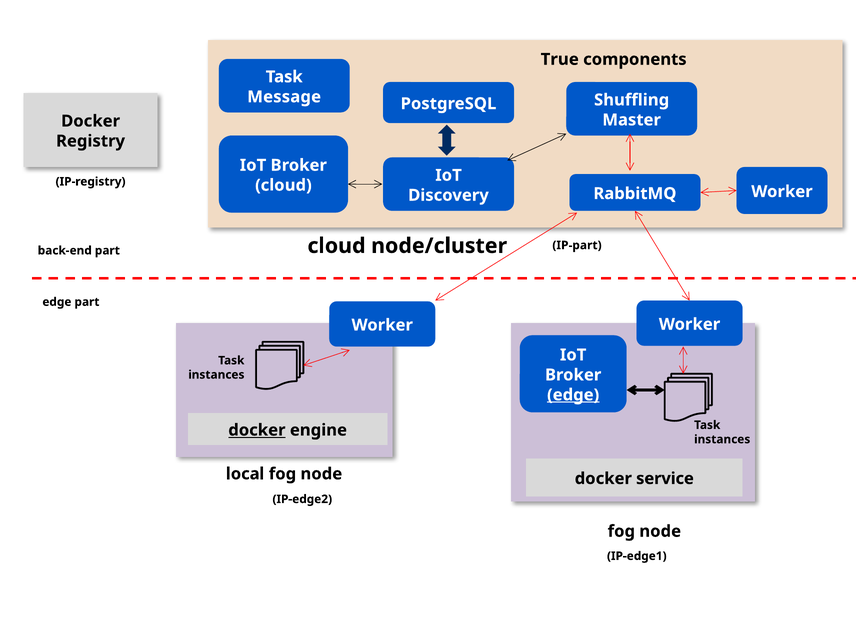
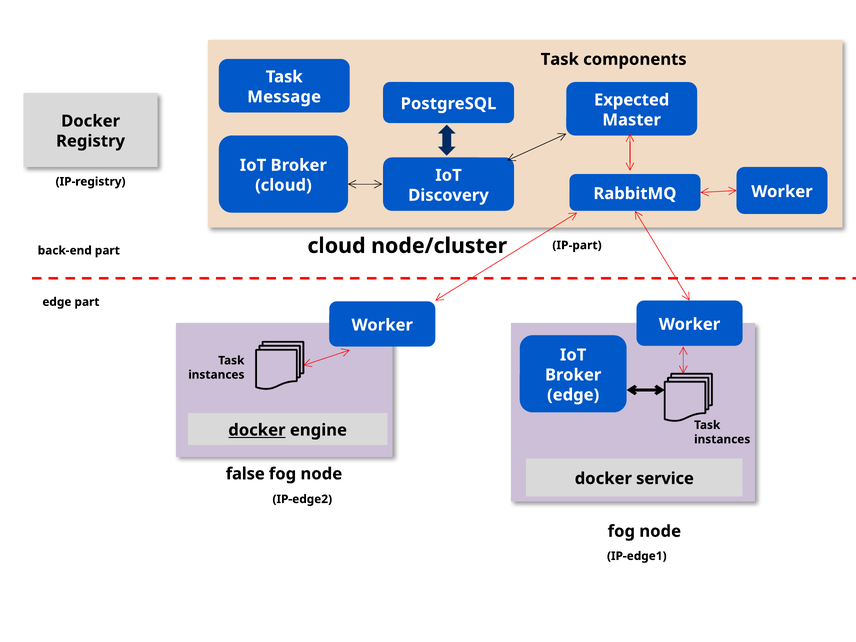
True at (560, 59): True -> Task
Shuffling: Shuffling -> Expected
edge at (573, 395) underline: present -> none
local: local -> false
